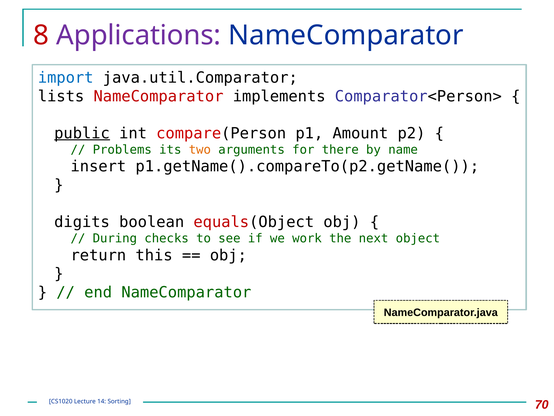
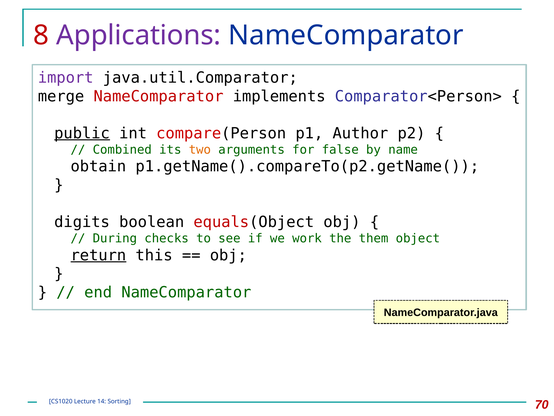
import colour: blue -> purple
lists: lists -> merge
Amount: Amount -> Author
Problems: Problems -> Combined
there: there -> false
insert: insert -> obtain
next: next -> them
return underline: none -> present
